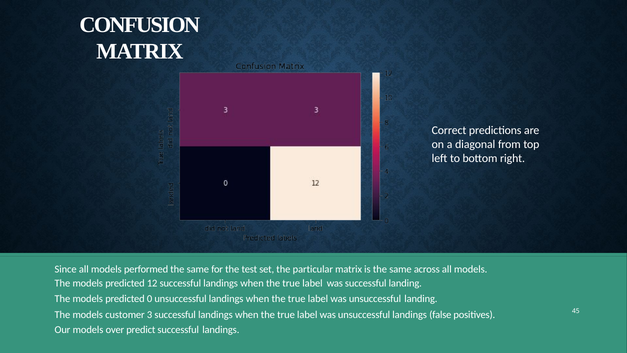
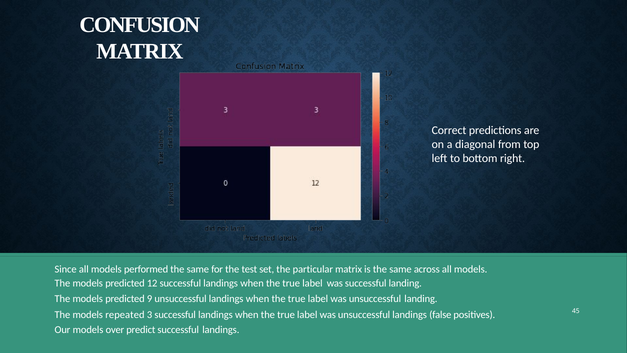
0: 0 -> 9
customer: customer -> repeated
